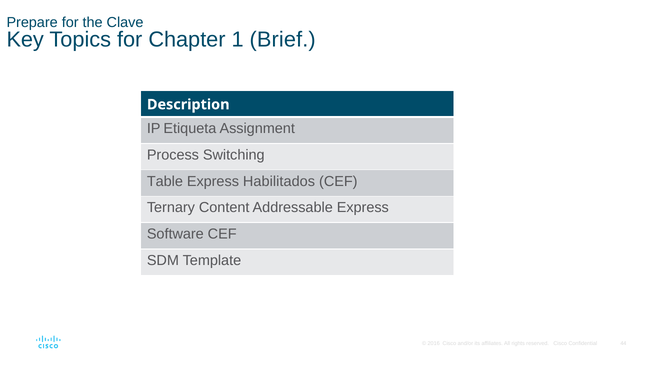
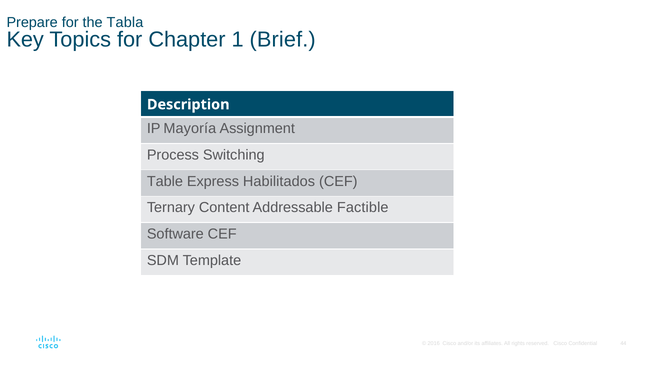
Clave: Clave -> Tabla
Etiqueta: Etiqueta -> Mayoría
Addressable Express: Express -> Factible
